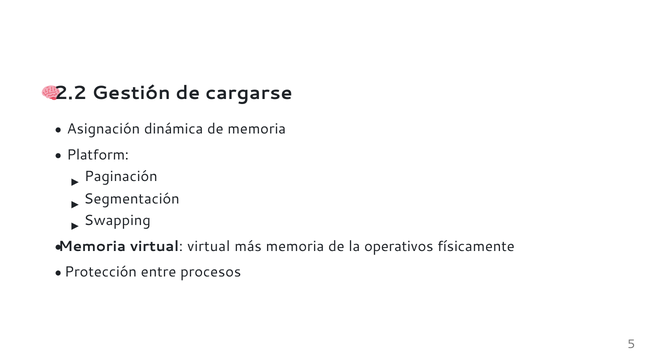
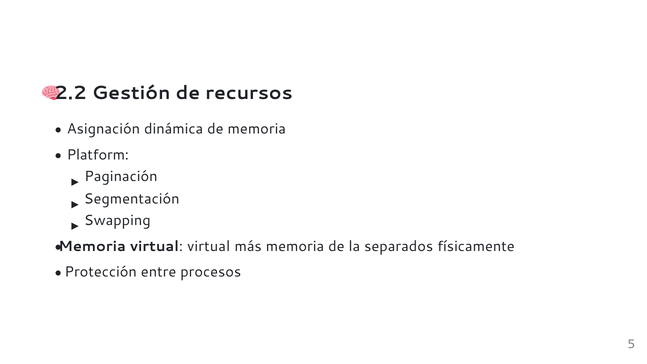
cargarse: cargarse -> recursos
operativos: operativos -> separados
